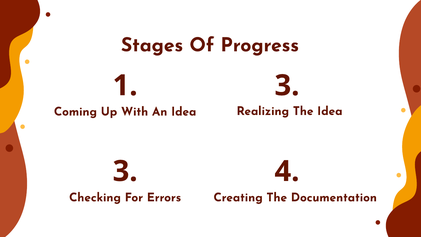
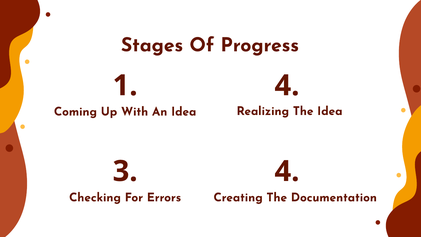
1 3: 3 -> 4
